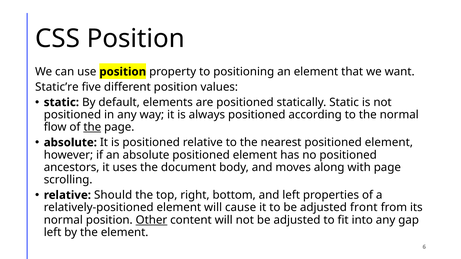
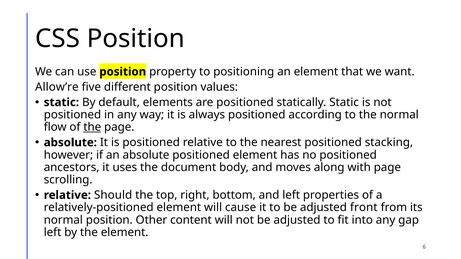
Static’re: Static’re -> Allow’re
nearest positioned element: element -> stacking
Other underline: present -> none
